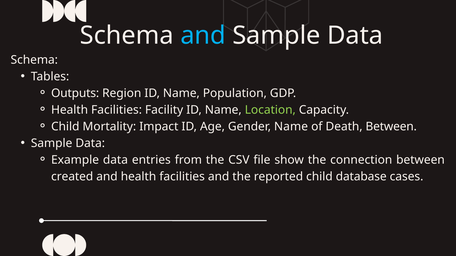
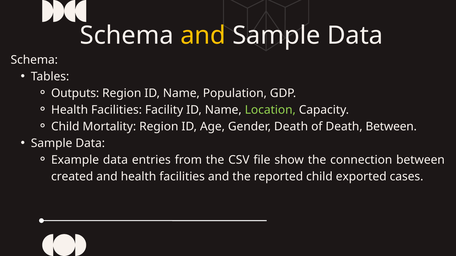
and at (203, 35) colour: light blue -> yellow
Mortality Impact: Impact -> Region
Gender Name: Name -> Death
database: database -> exported
